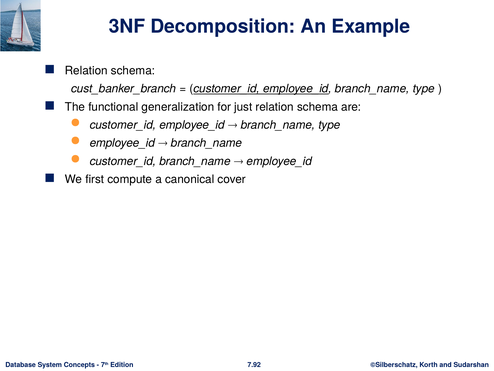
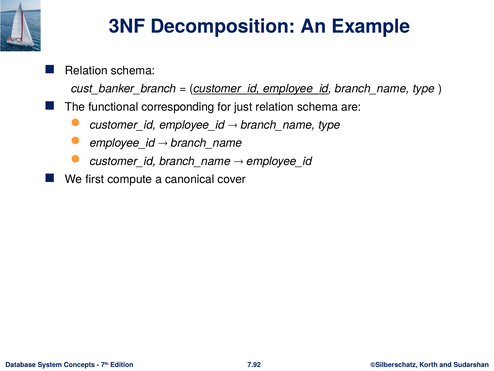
generalization: generalization -> corresponding
